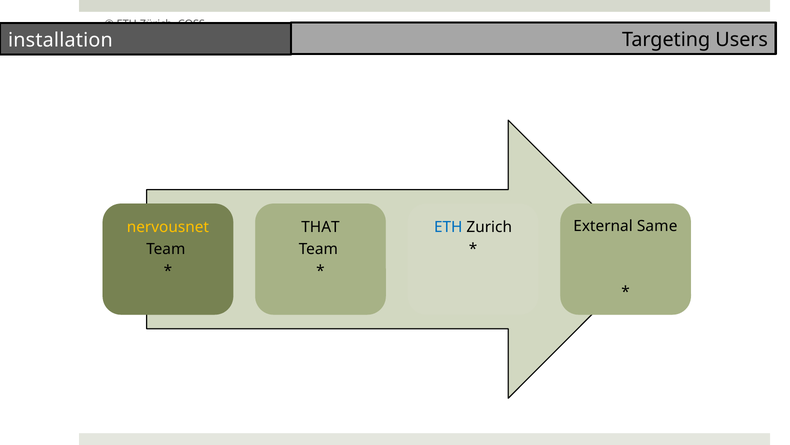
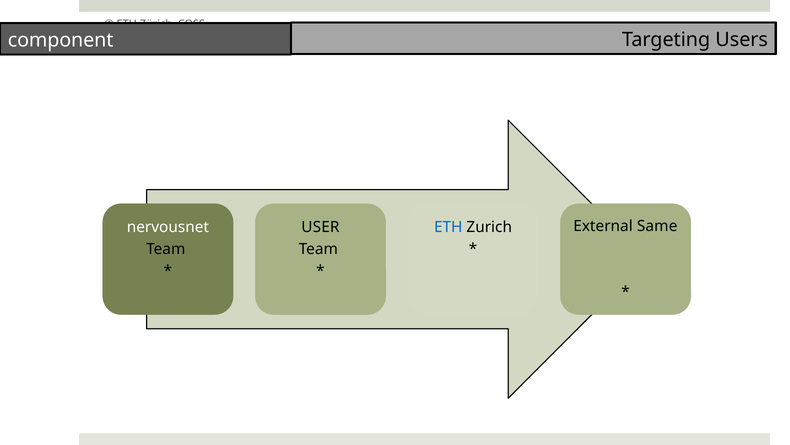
installation: installation -> component
nervousnet colour: yellow -> white
THAT: THAT -> USER
